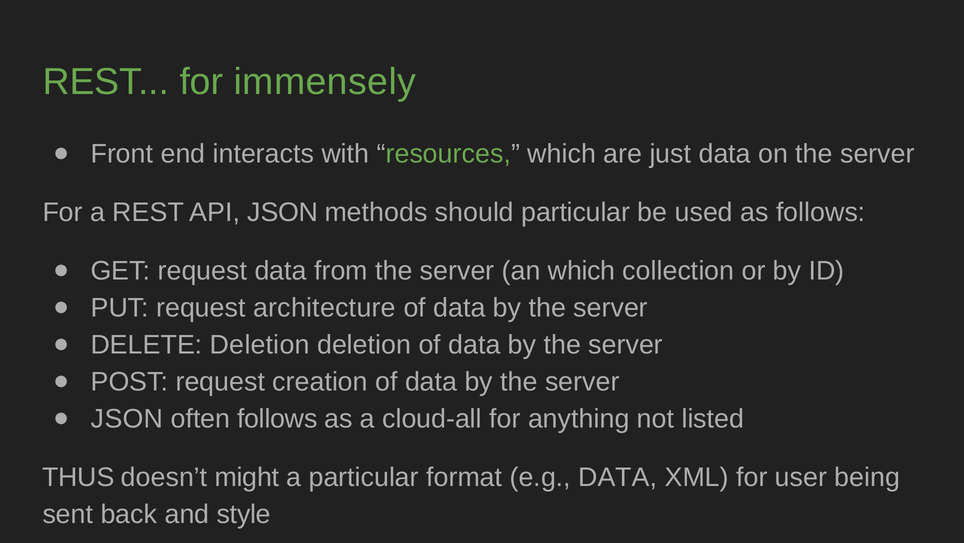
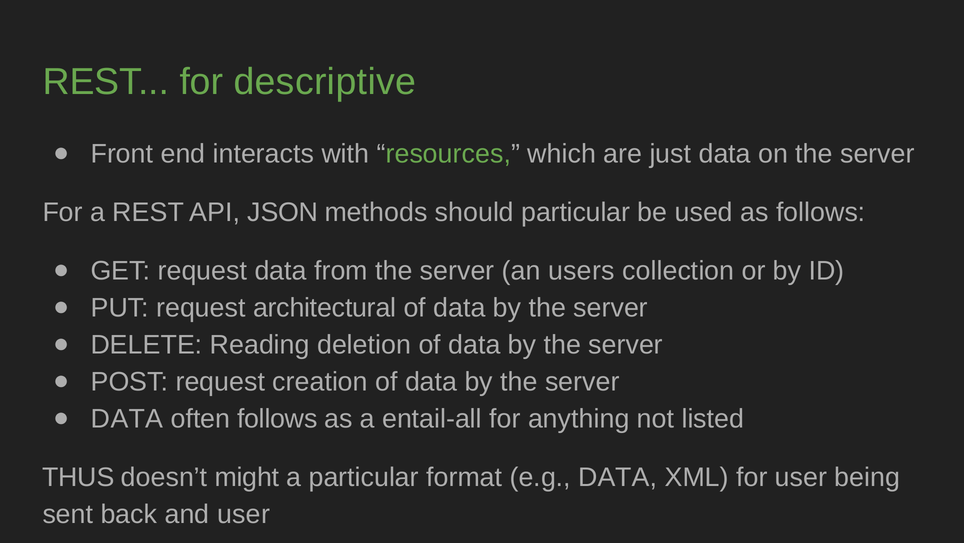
immensely: immensely -> descriptive
an which: which -> users
architecture: architecture -> architectural
DELETE Deletion: Deletion -> Reading
JSON at (127, 419): JSON -> DATA
cloud-all: cloud-all -> entail-all
and style: style -> user
